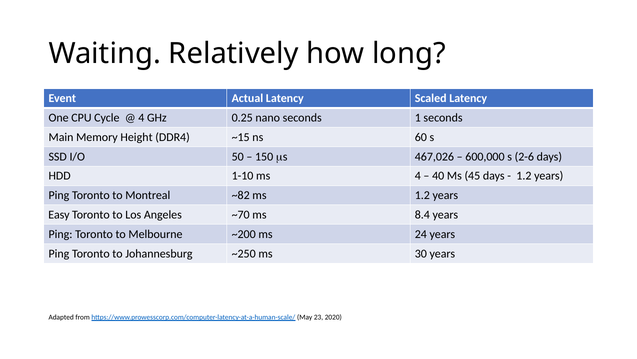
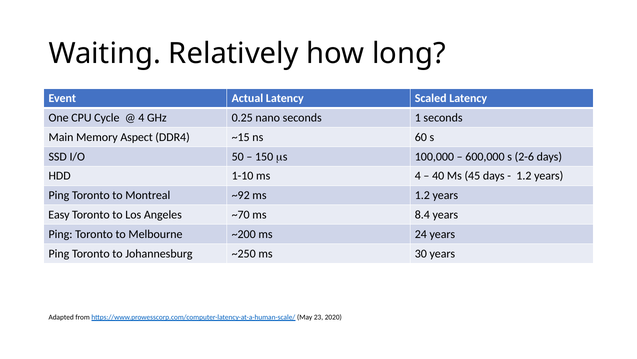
Height: Height -> Aspect
467,026: 467,026 -> 100,000
~82: ~82 -> ~92
